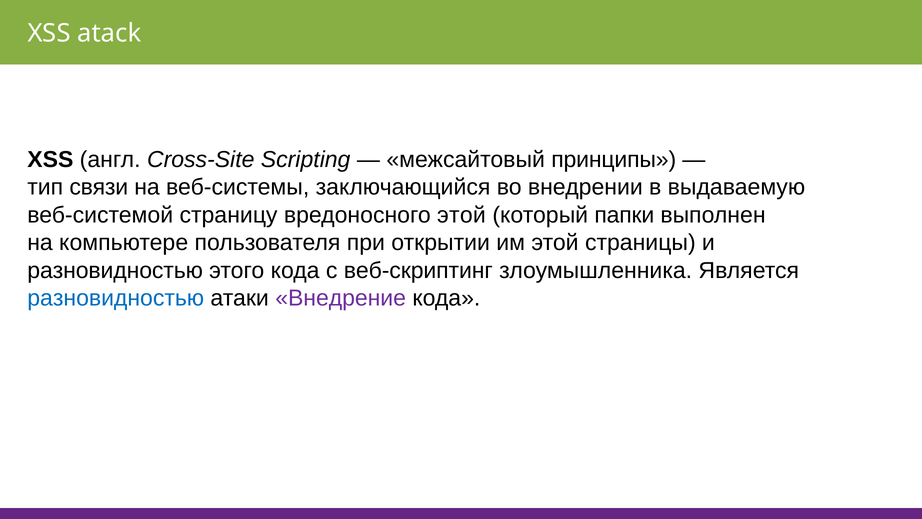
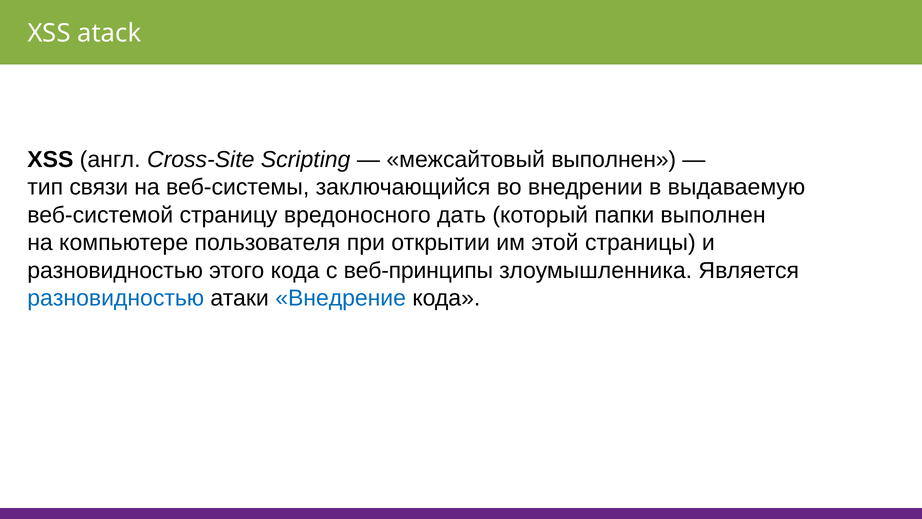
межсайтовый принципы: принципы -> выполнен
вредоносного этой: этой -> дать
веб-скриптинг: веб-скриптинг -> веб-принципы
Внедрение colour: purple -> blue
